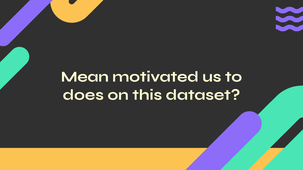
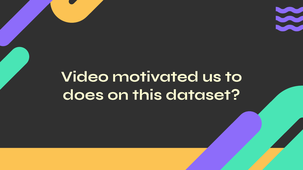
Mean: Mean -> Video
